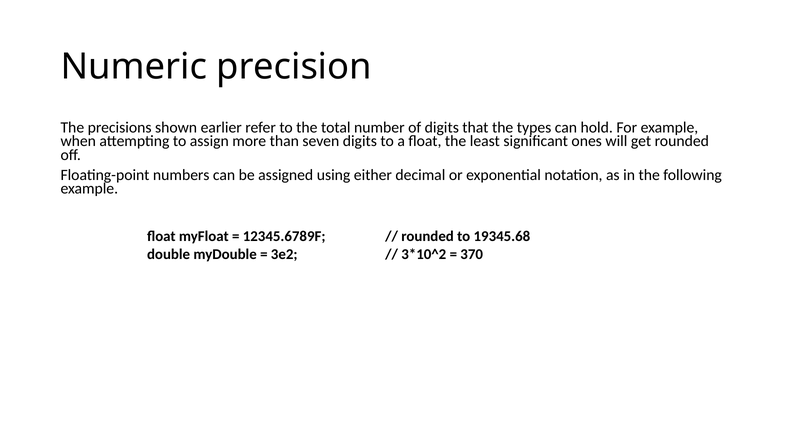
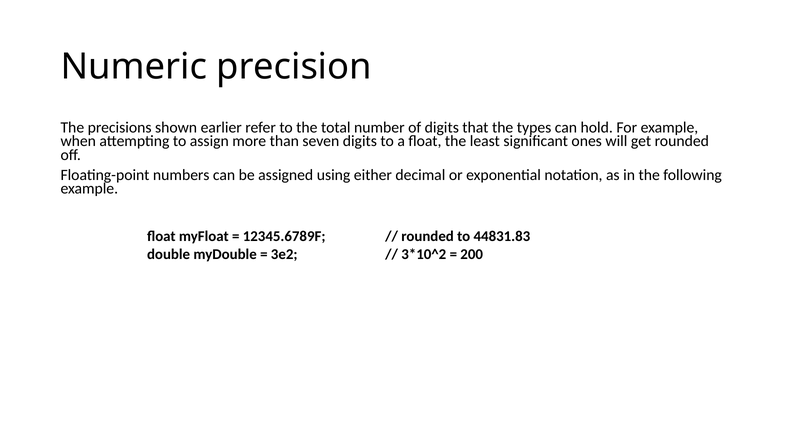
19345.68: 19345.68 -> 44831.83
370: 370 -> 200
